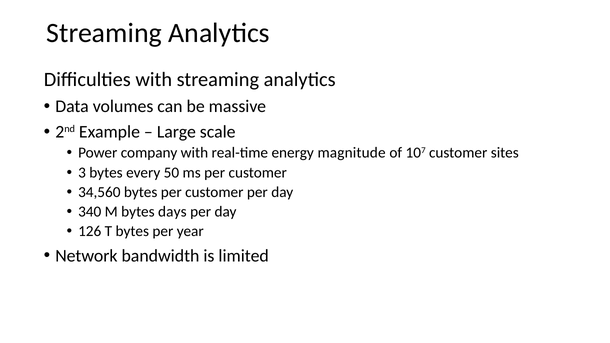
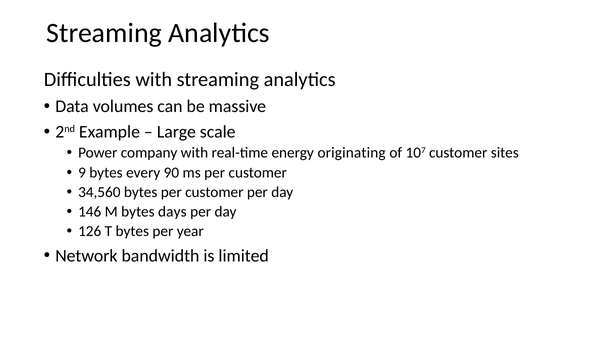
magnitude: magnitude -> originating
3: 3 -> 9
50: 50 -> 90
340: 340 -> 146
